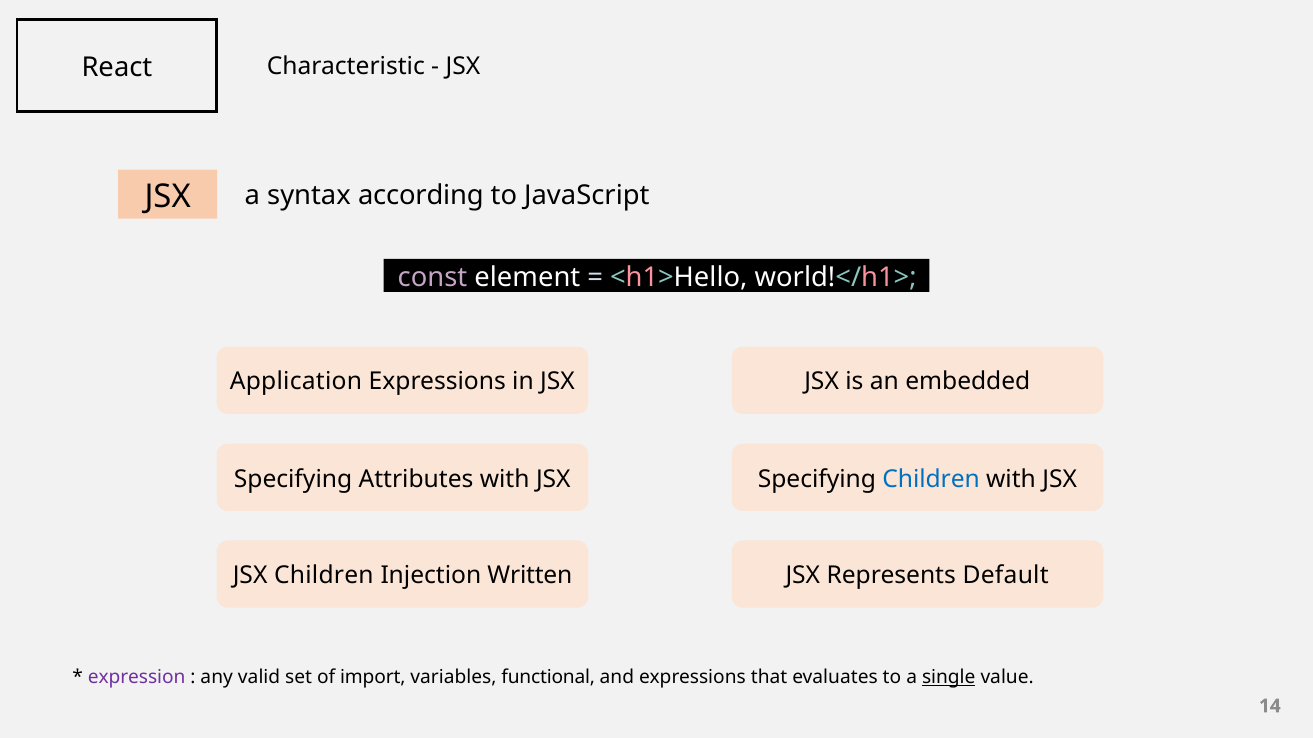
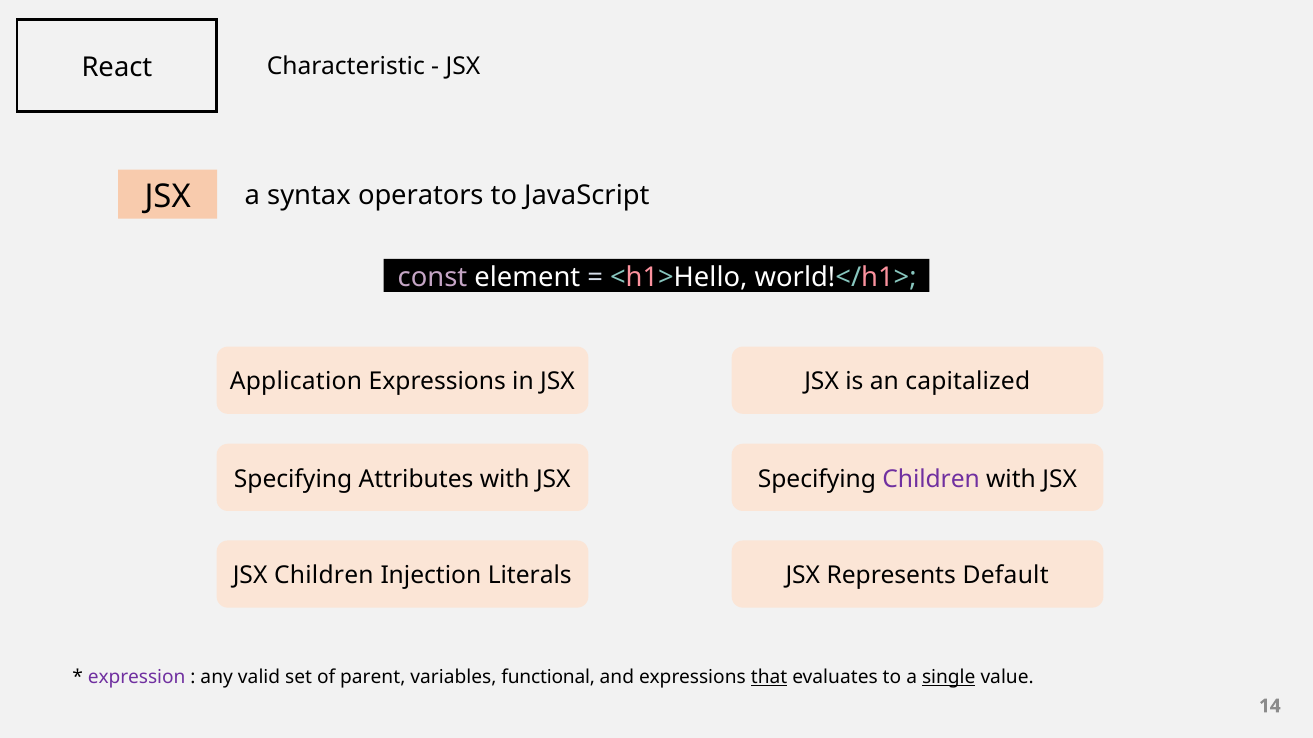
according: according -> operators
embedded: embedded -> capitalized
Children at (931, 479) colour: blue -> purple
Written: Written -> Literals
import: import -> parent
that underline: none -> present
